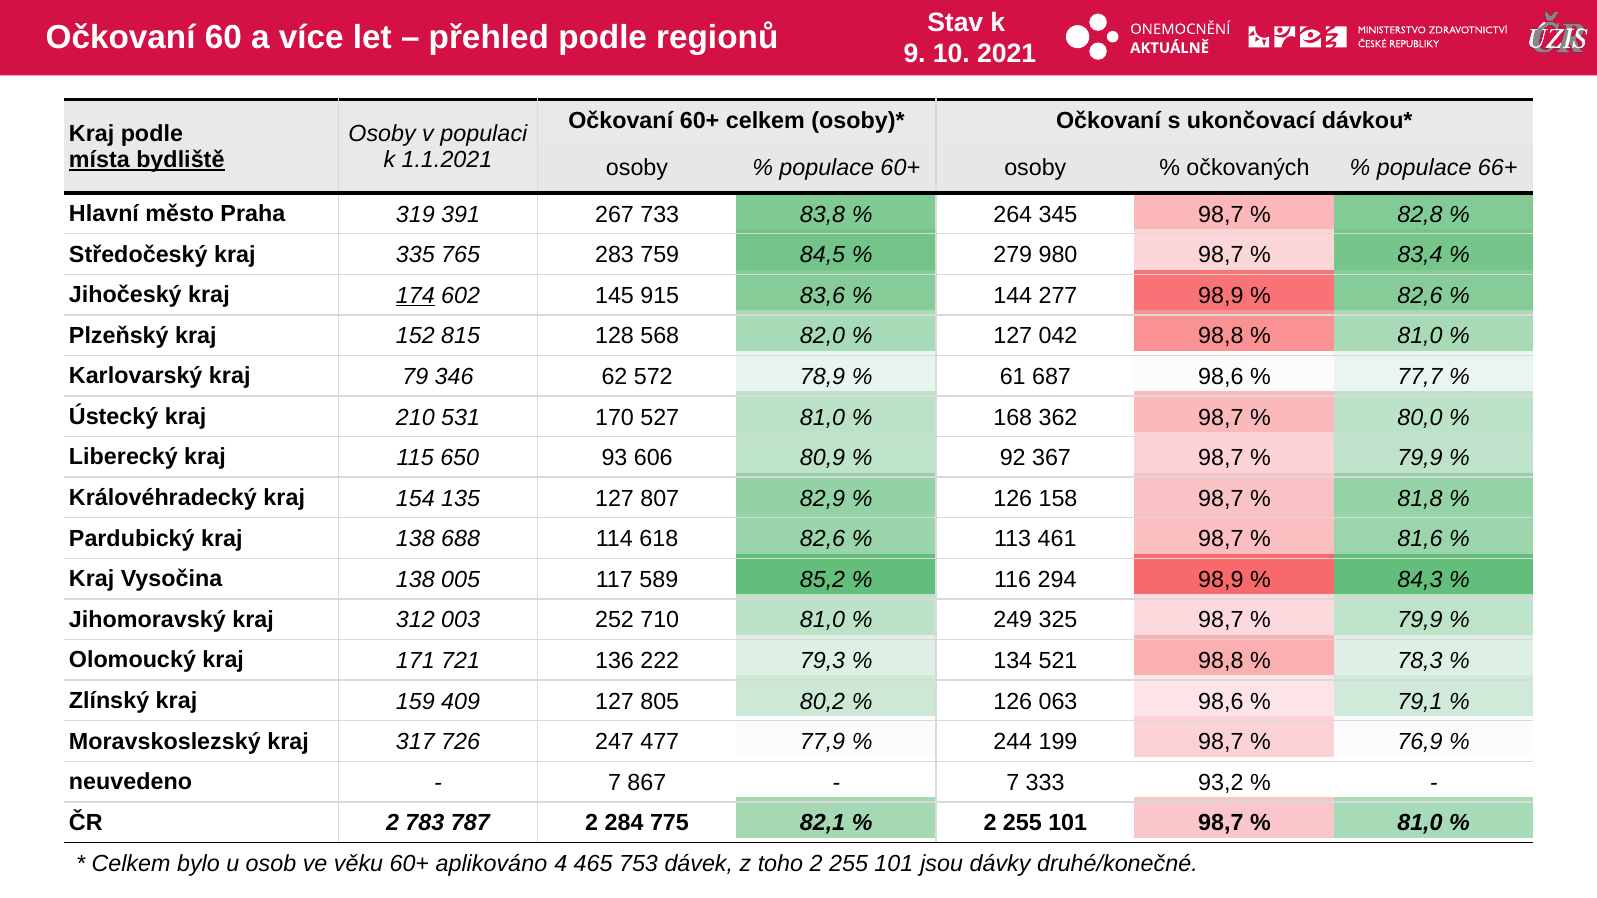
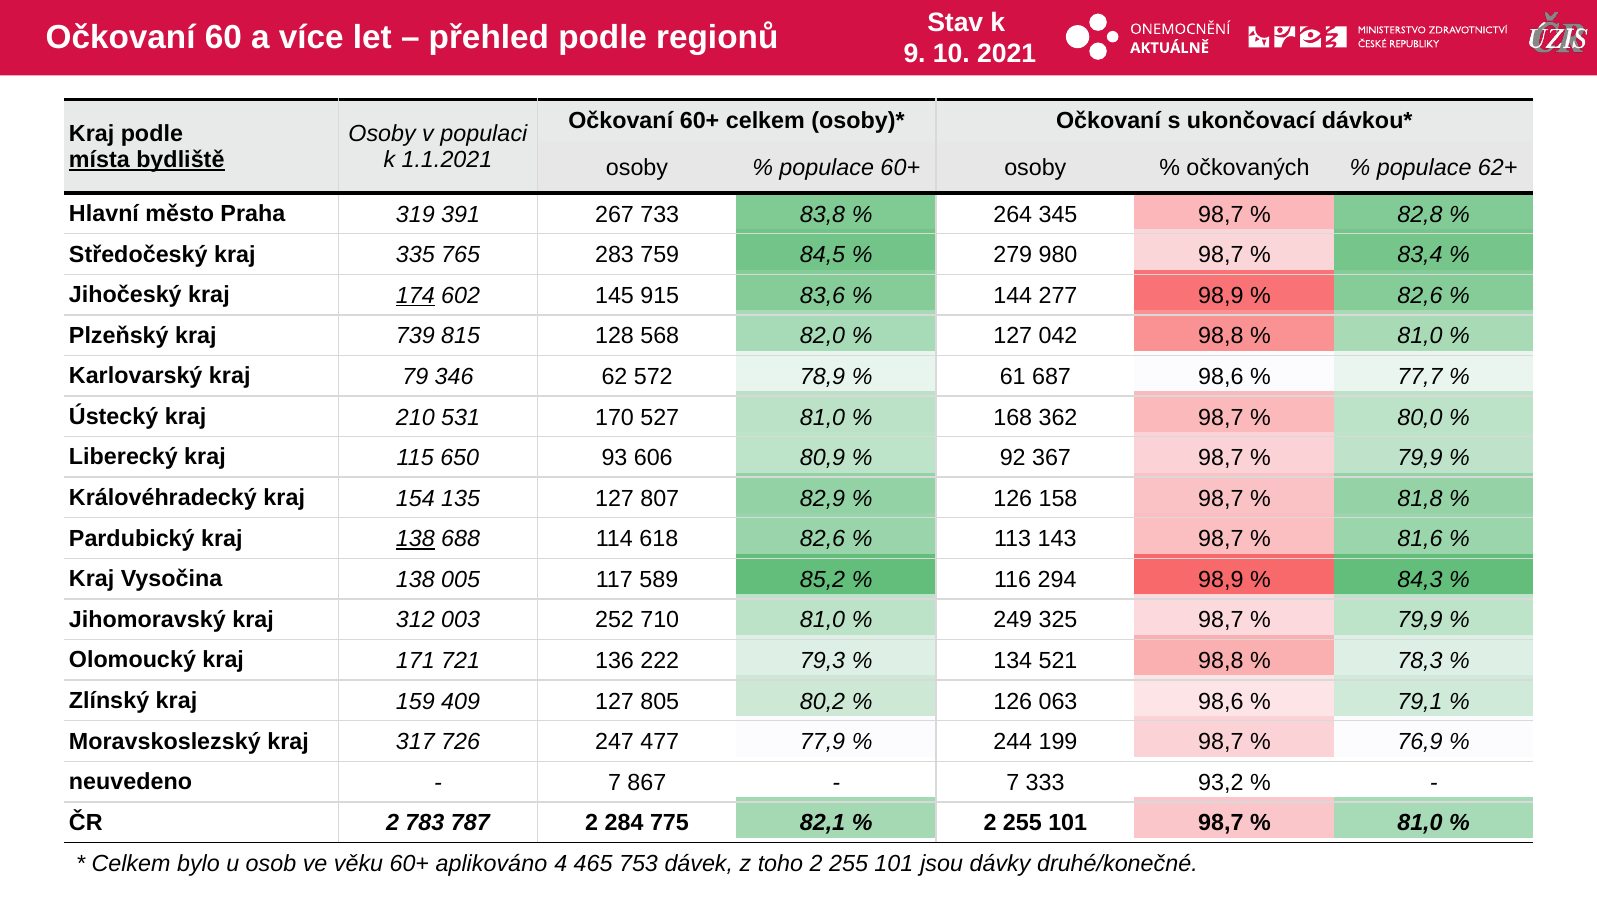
66+: 66+ -> 62+
152: 152 -> 739
138 at (415, 539) underline: none -> present
461: 461 -> 143
